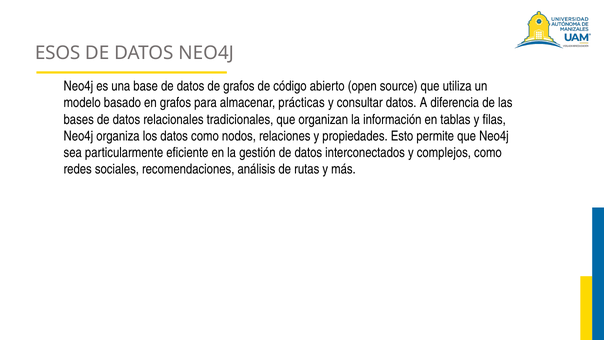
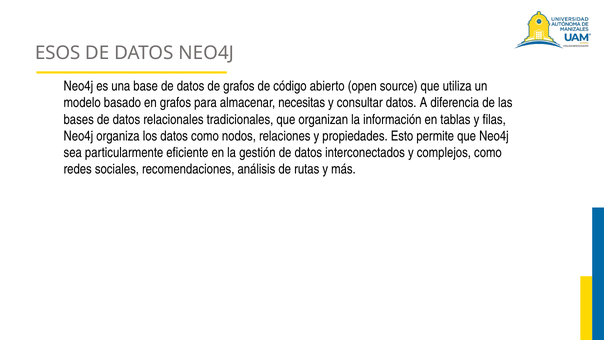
prácticas: prácticas -> necesitas
